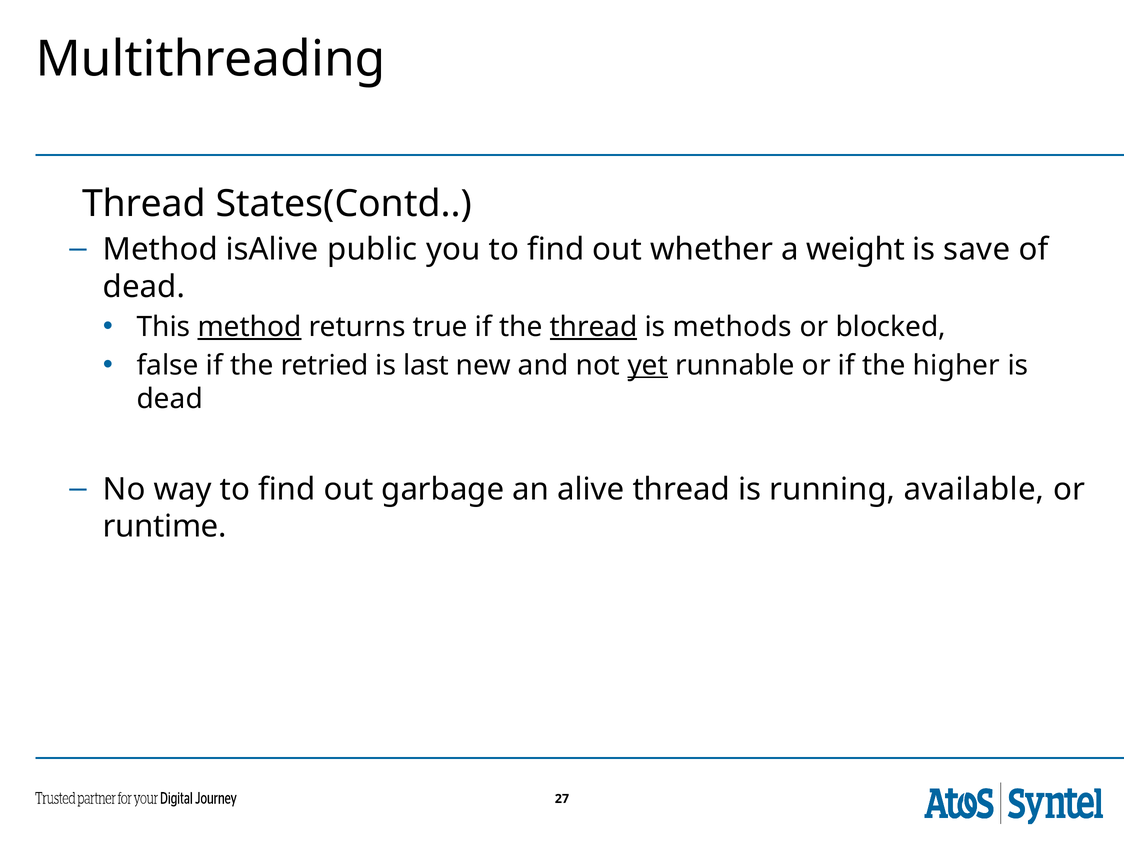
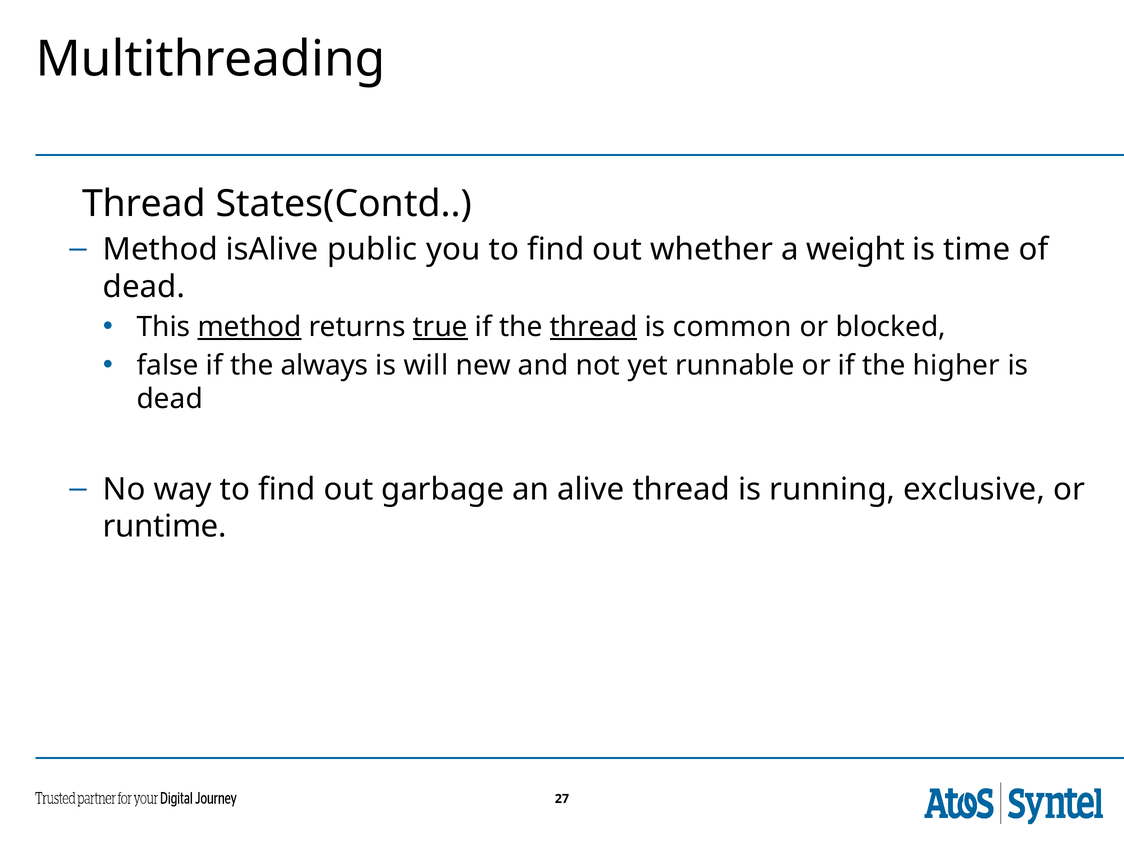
save: save -> time
true underline: none -> present
methods: methods -> common
retried: retried -> always
last: last -> will
yet underline: present -> none
available: available -> exclusive
